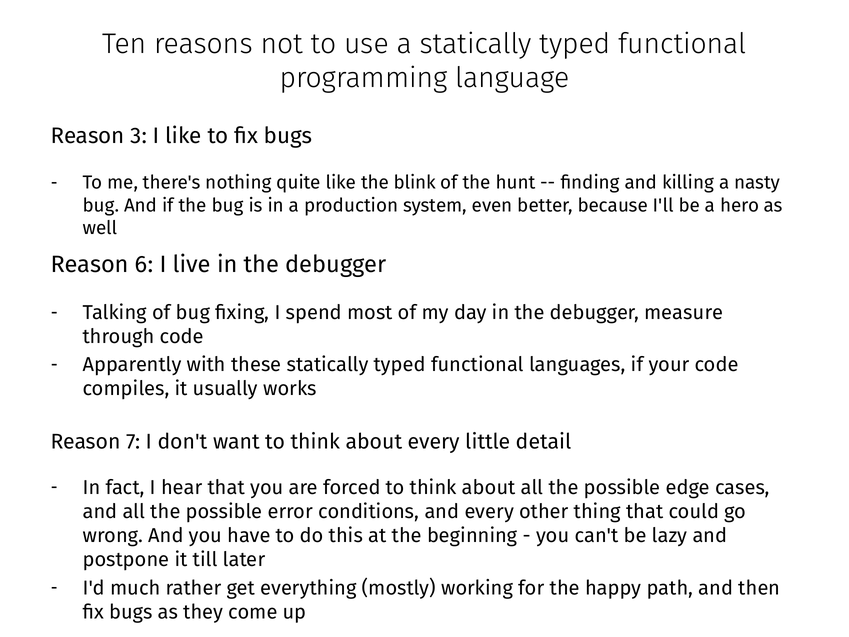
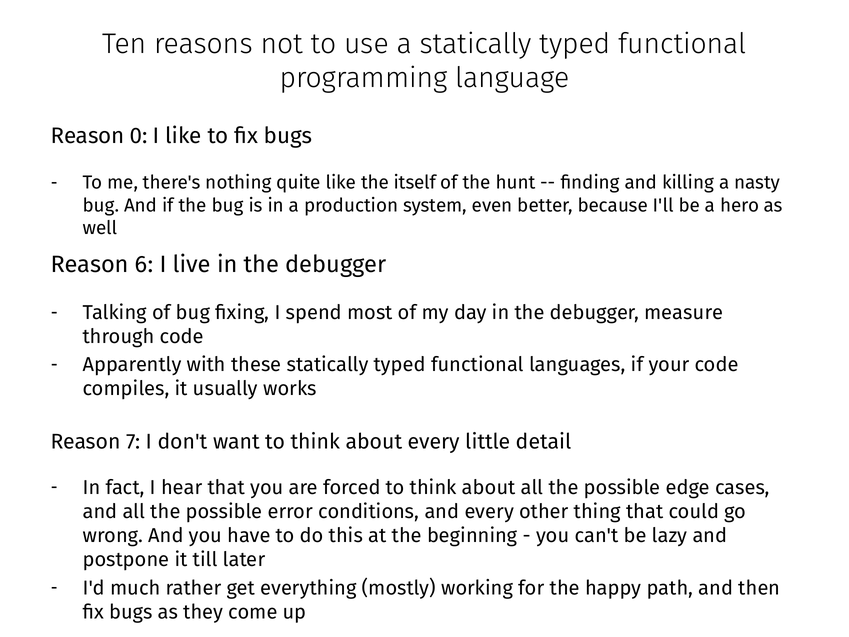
3: 3 -> 0
blink: blink -> itself
